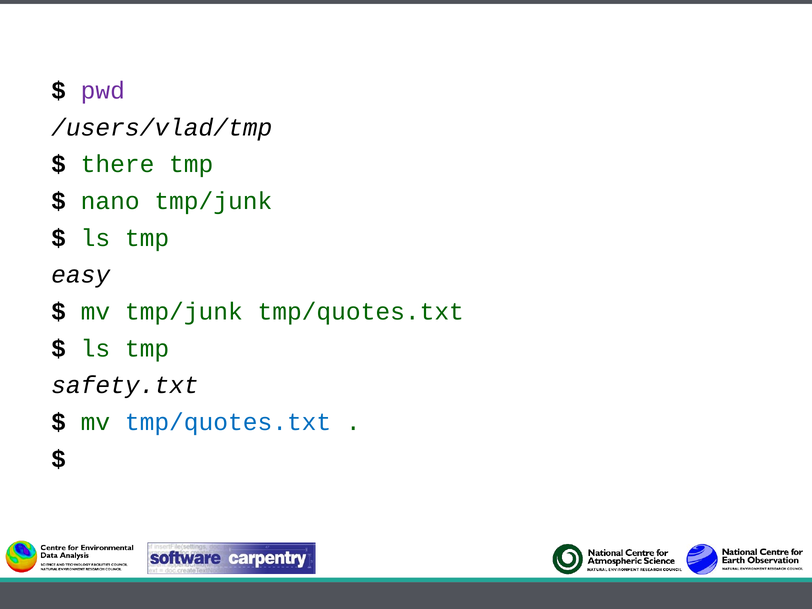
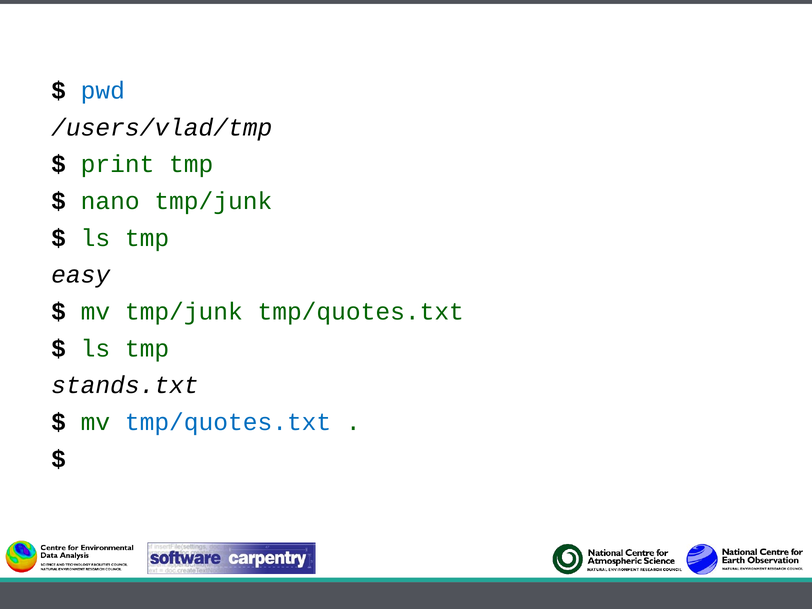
pwd colour: purple -> blue
there: there -> print
safety.txt: safety.txt -> stands.txt
